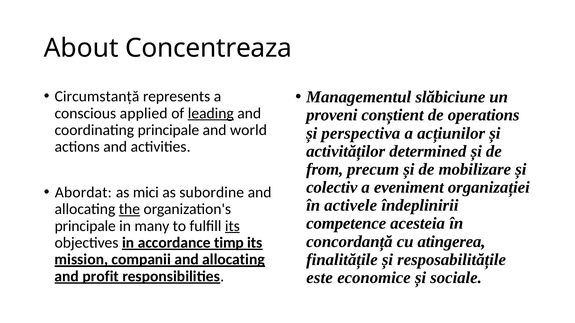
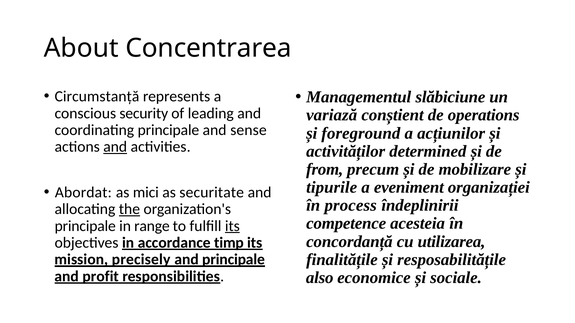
Concentreaza: Concentreaza -> Concentrarea
applied: applied -> security
leading underline: present -> none
proveni: proveni -> variază
world: world -> sense
perspectiva: perspectiva -> foreground
and at (115, 147) underline: none -> present
colectiv: colectiv -> tipurile
subordine: subordine -> securitate
activele: activele -> process
many: many -> range
atingerea: atingerea -> utilizarea
companii: companii -> precisely
allocating at (234, 260): allocating -> principale
este: este -> also
